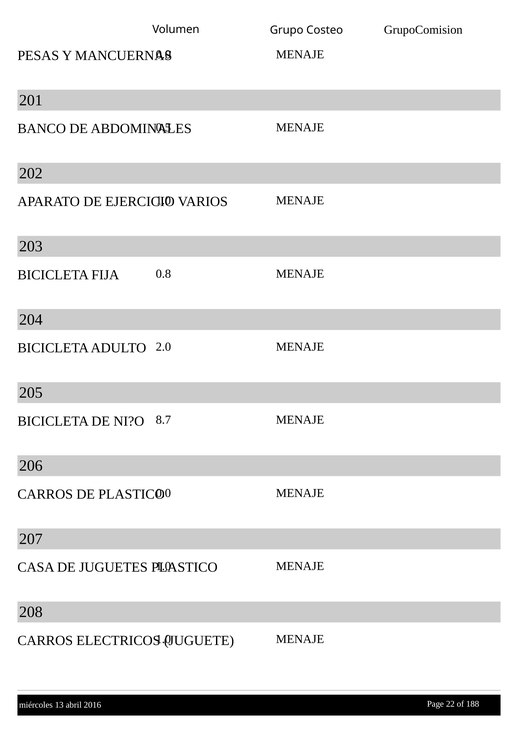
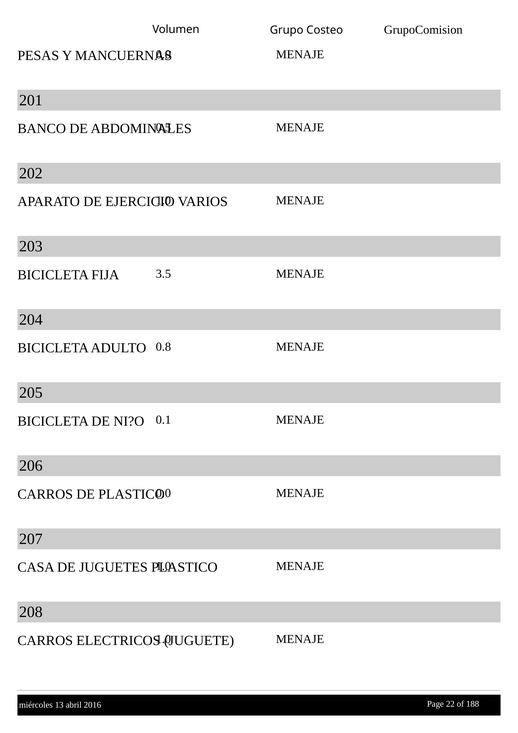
0.8: 0.8 -> 3.5
2.0: 2.0 -> 0.8
8.7: 8.7 -> 0.1
